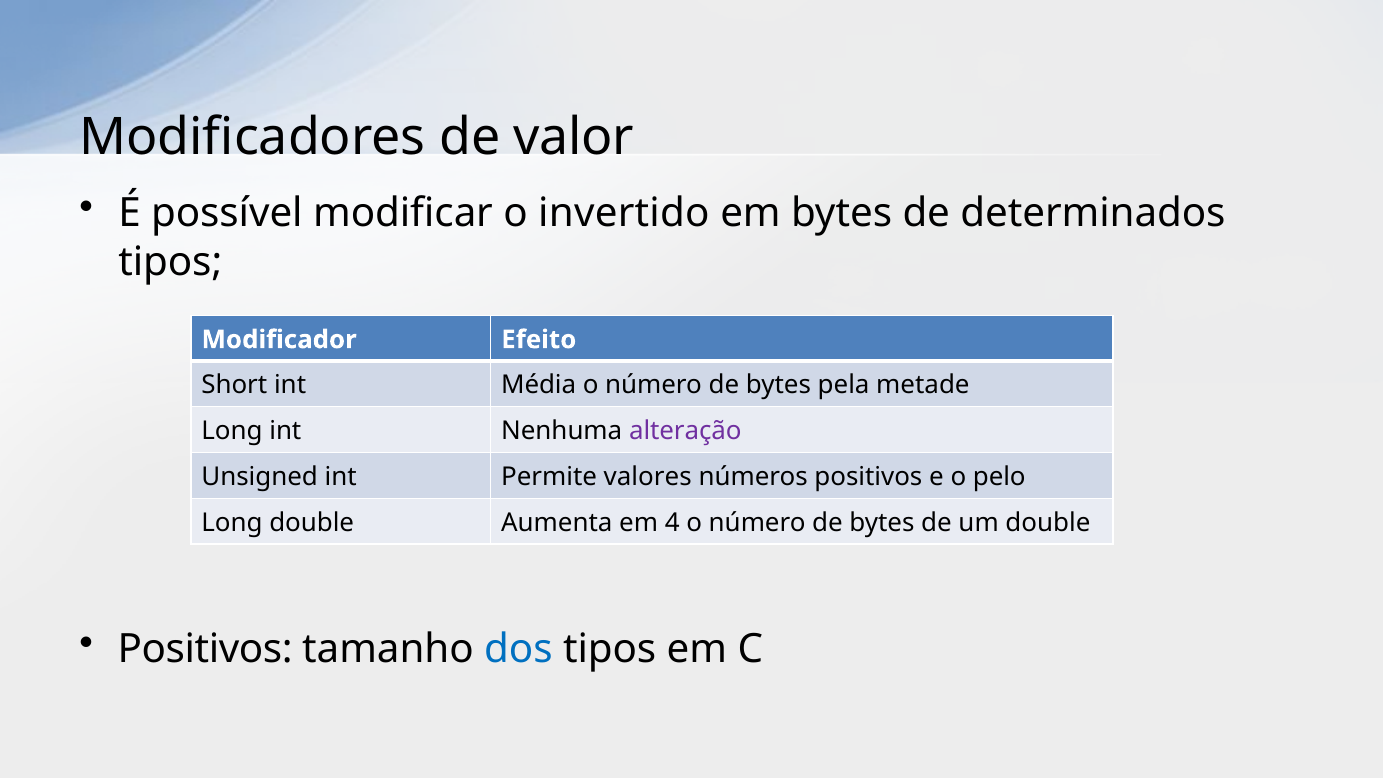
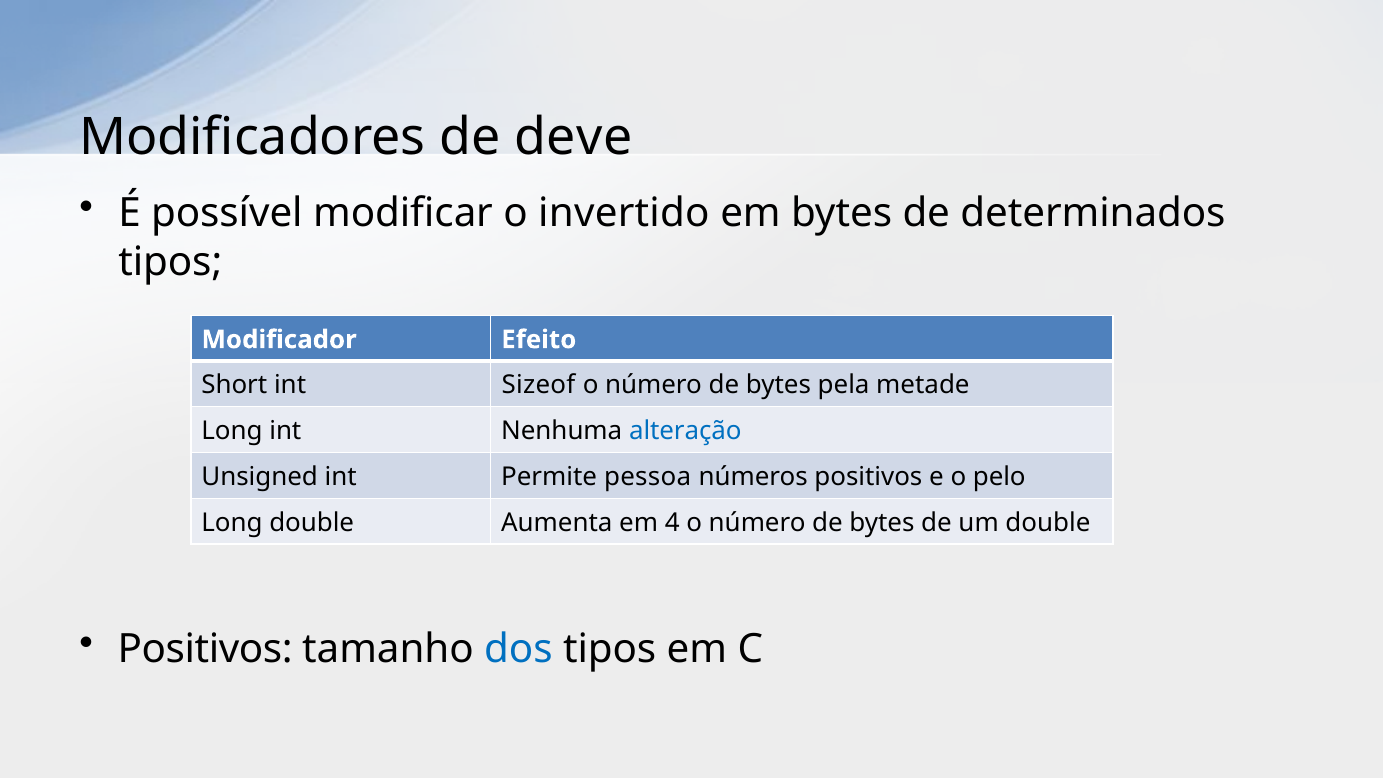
valor: valor -> deve
Média: Média -> Sizeof
alteração colour: purple -> blue
valores: valores -> pessoa
